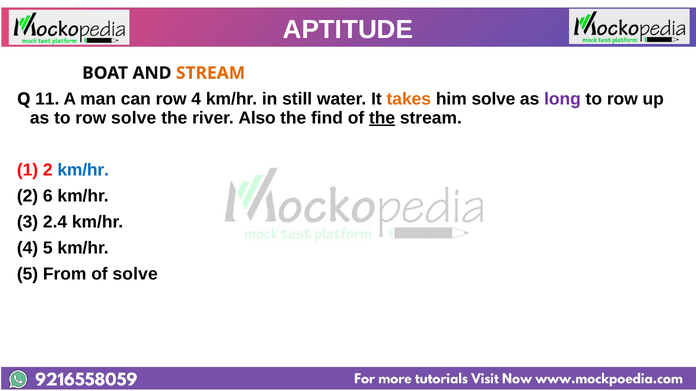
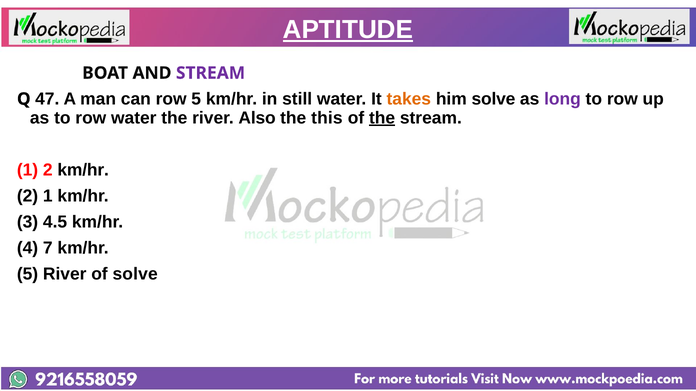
APTITUDE underline: none -> present
STREAM at (211, 73) colour: orange -> purple
11: 11 -> 47
row 4: 4 -> 5
row solve: solve -> water
find: find -> this
km/hr at (83, 170) colour: blue -> black
2 6: 6 -> 1
2.4: 2.4 -> 4.5
4 5: 5 -> 7
5 From: From -> River
